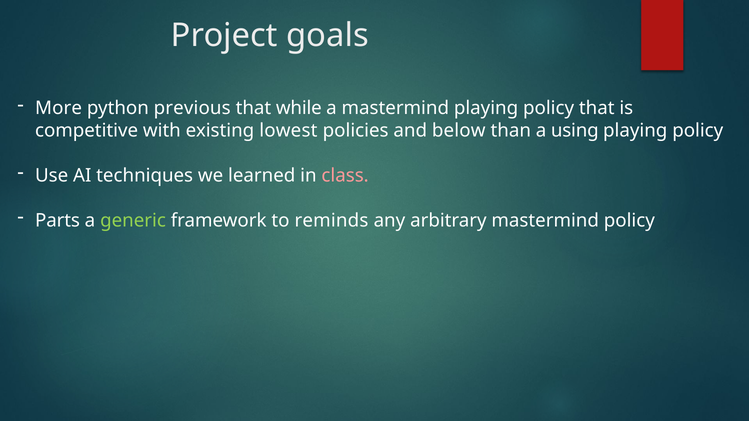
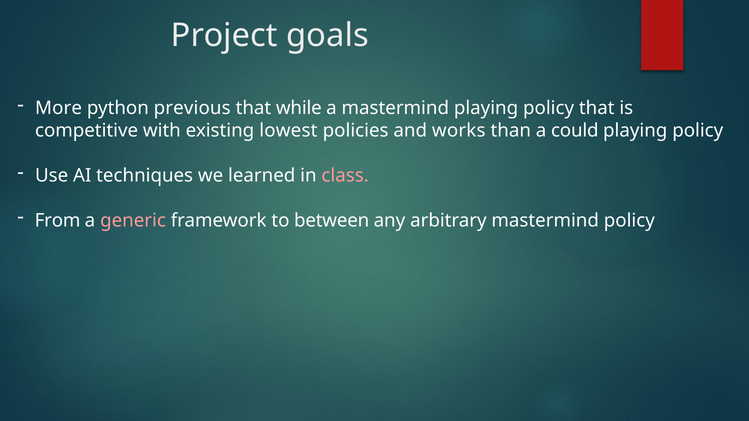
below: below -> works
using: using -> could
Parts: Parts -> From
generic colour: light green -> pink
reminds: reminds -> between
